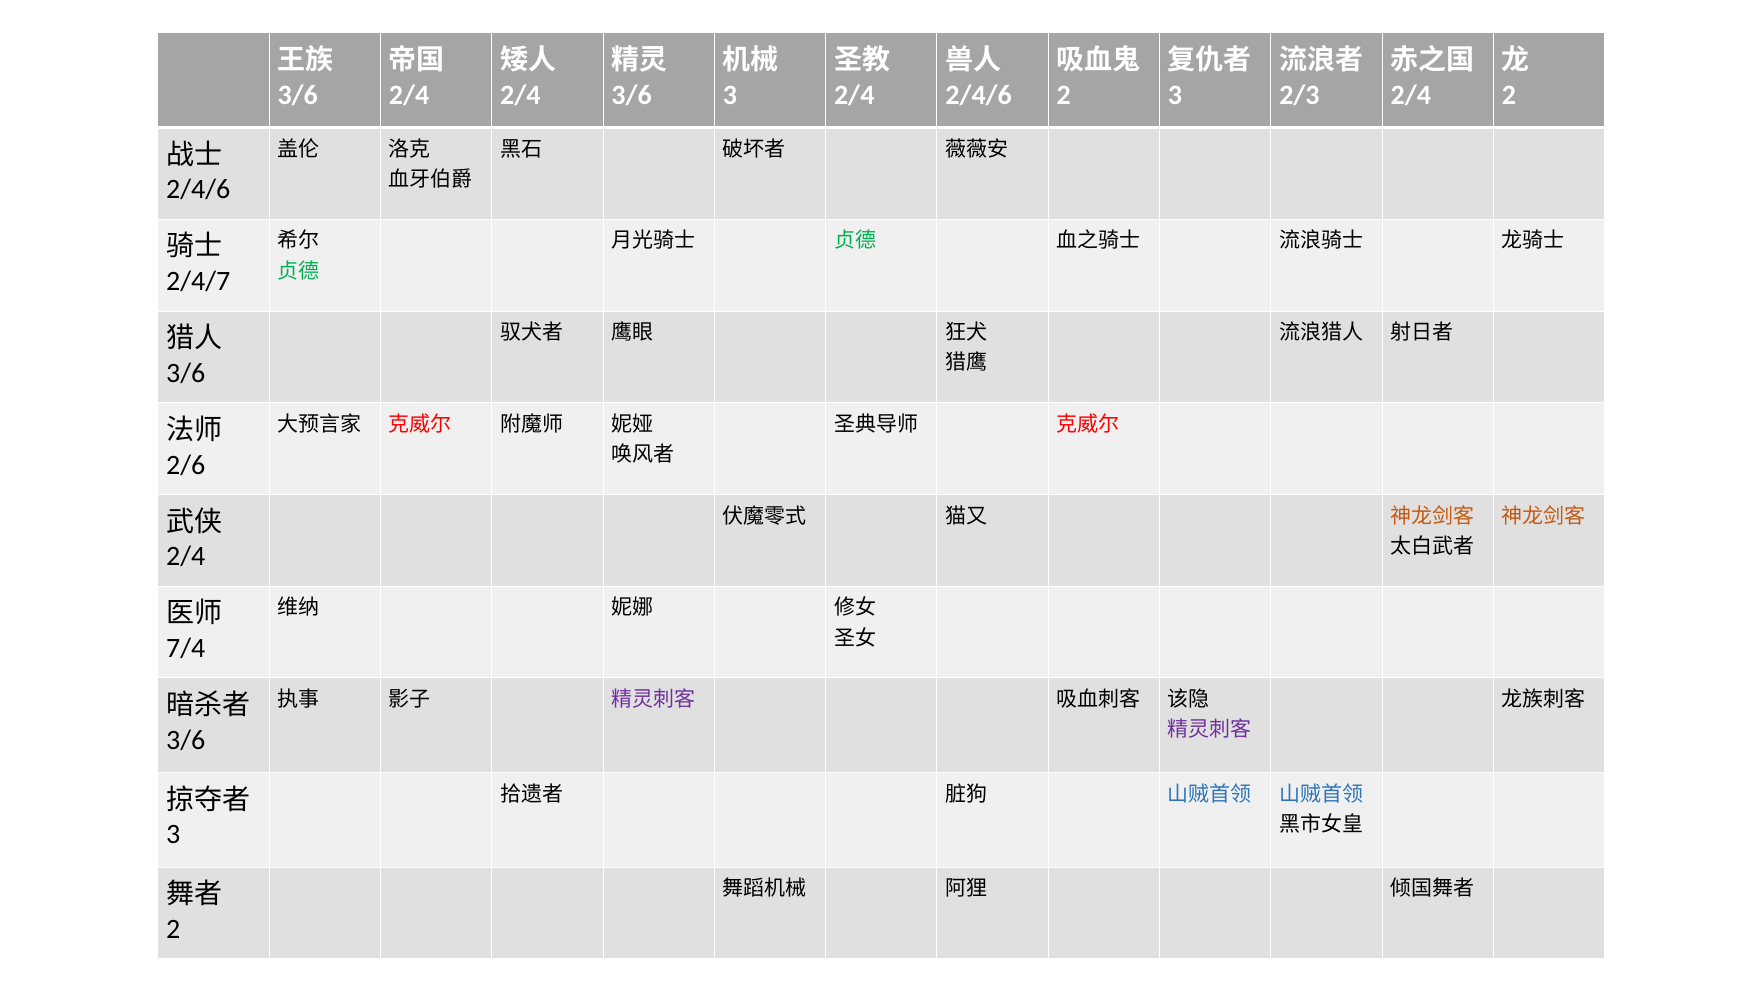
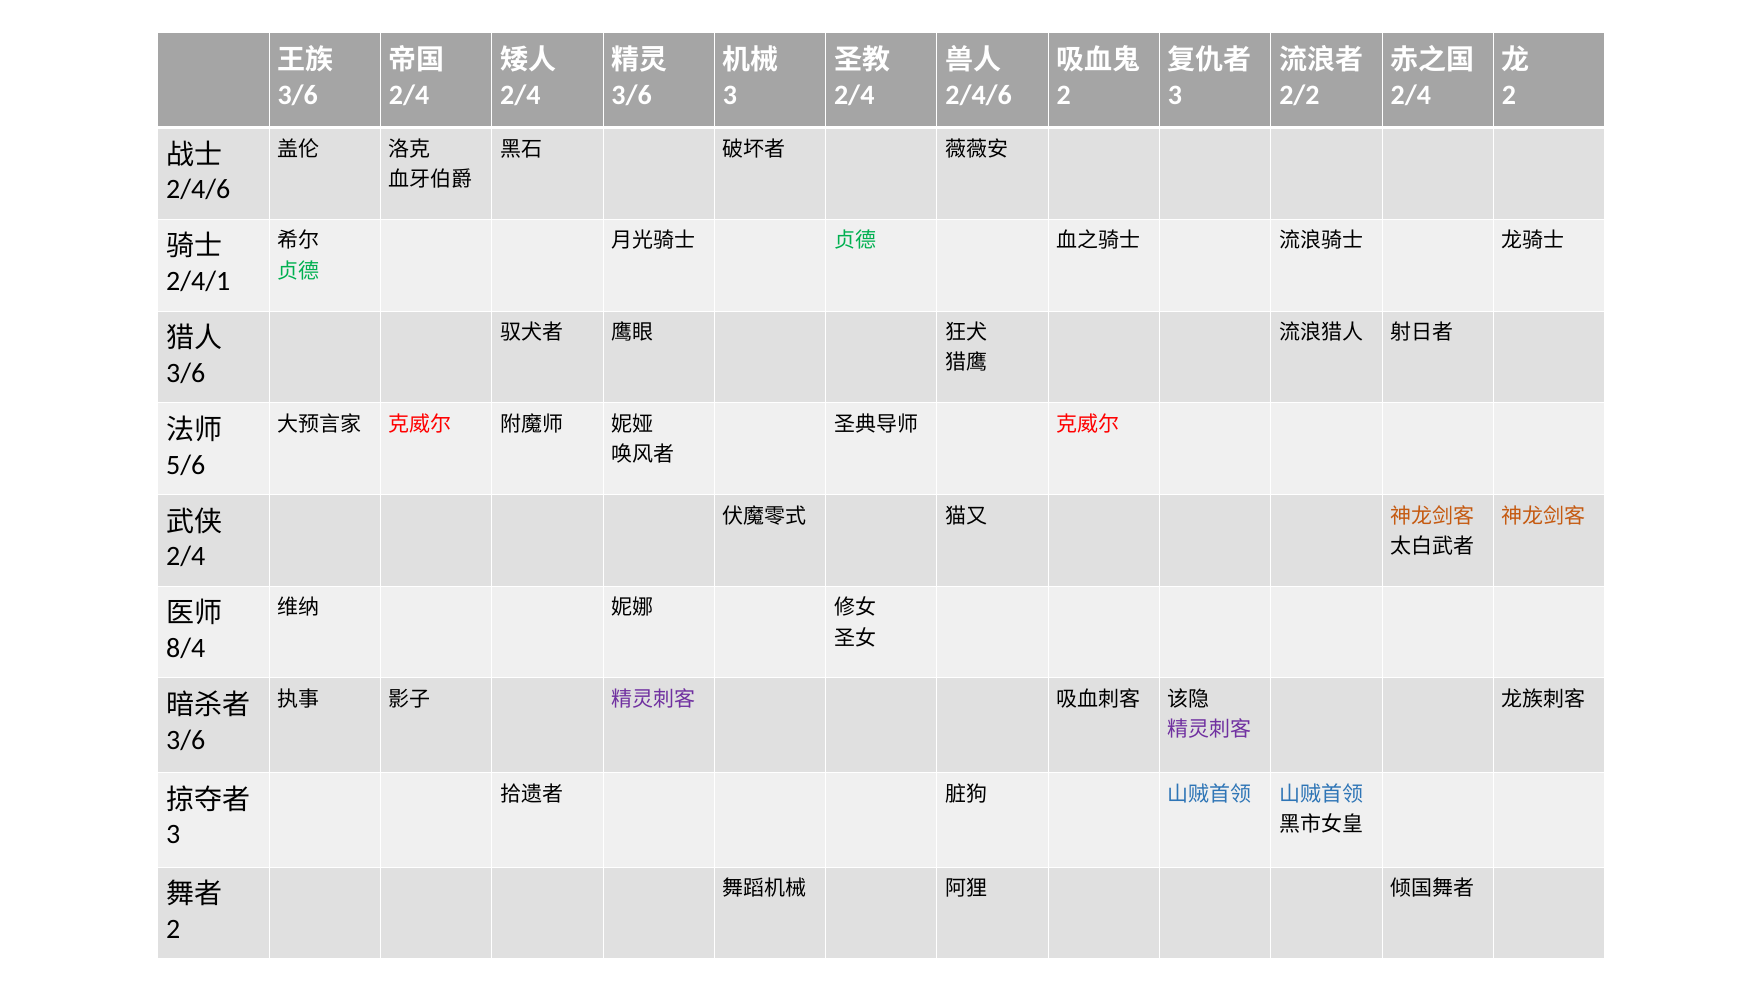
2/3: 2/3 -> 2/2
2/4/7: 2/4/7 -> 2/4/1
2/6: 2/6 -> 5/6
7/4: 7/4 -> 8/4
